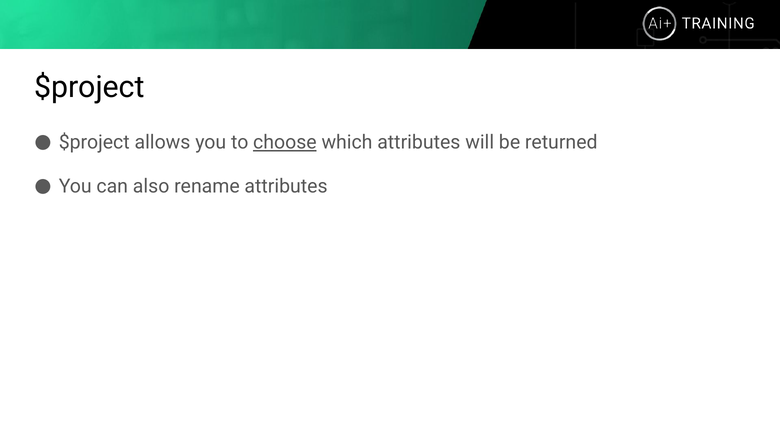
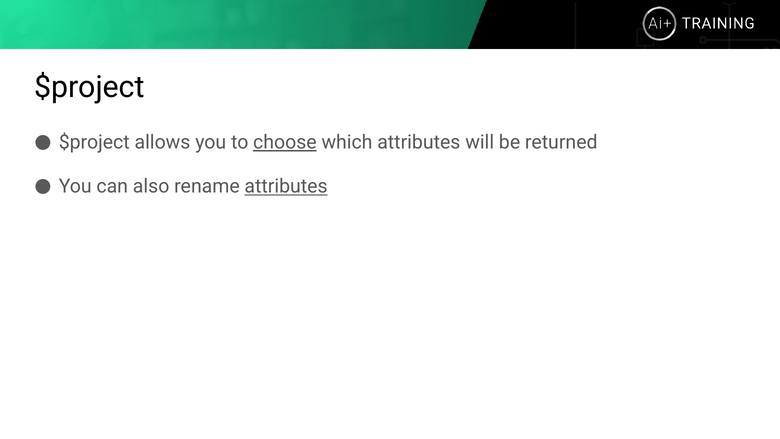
attributes at (286, 186) underline: none -> present
